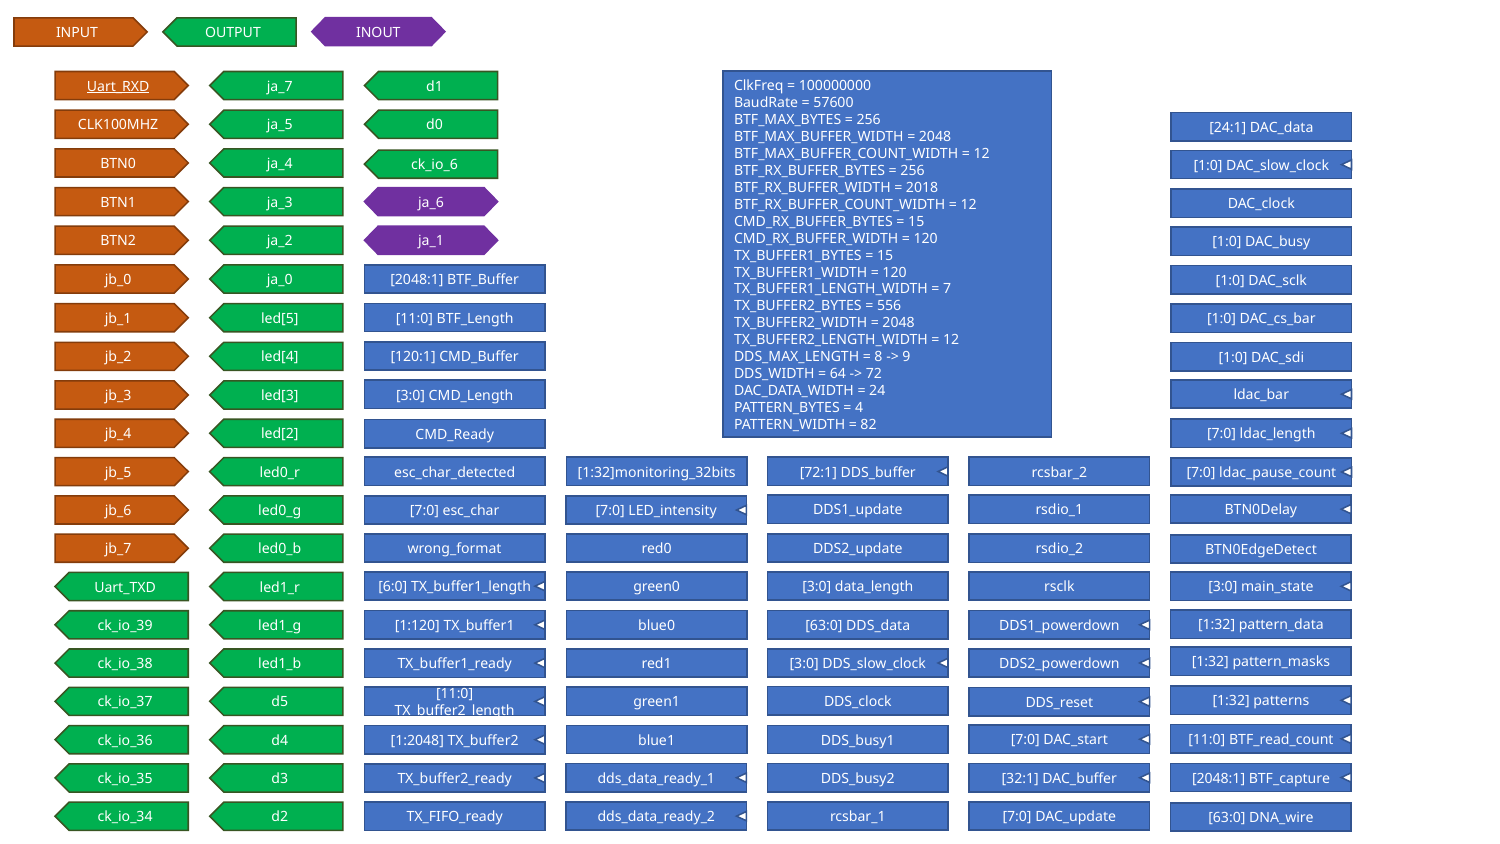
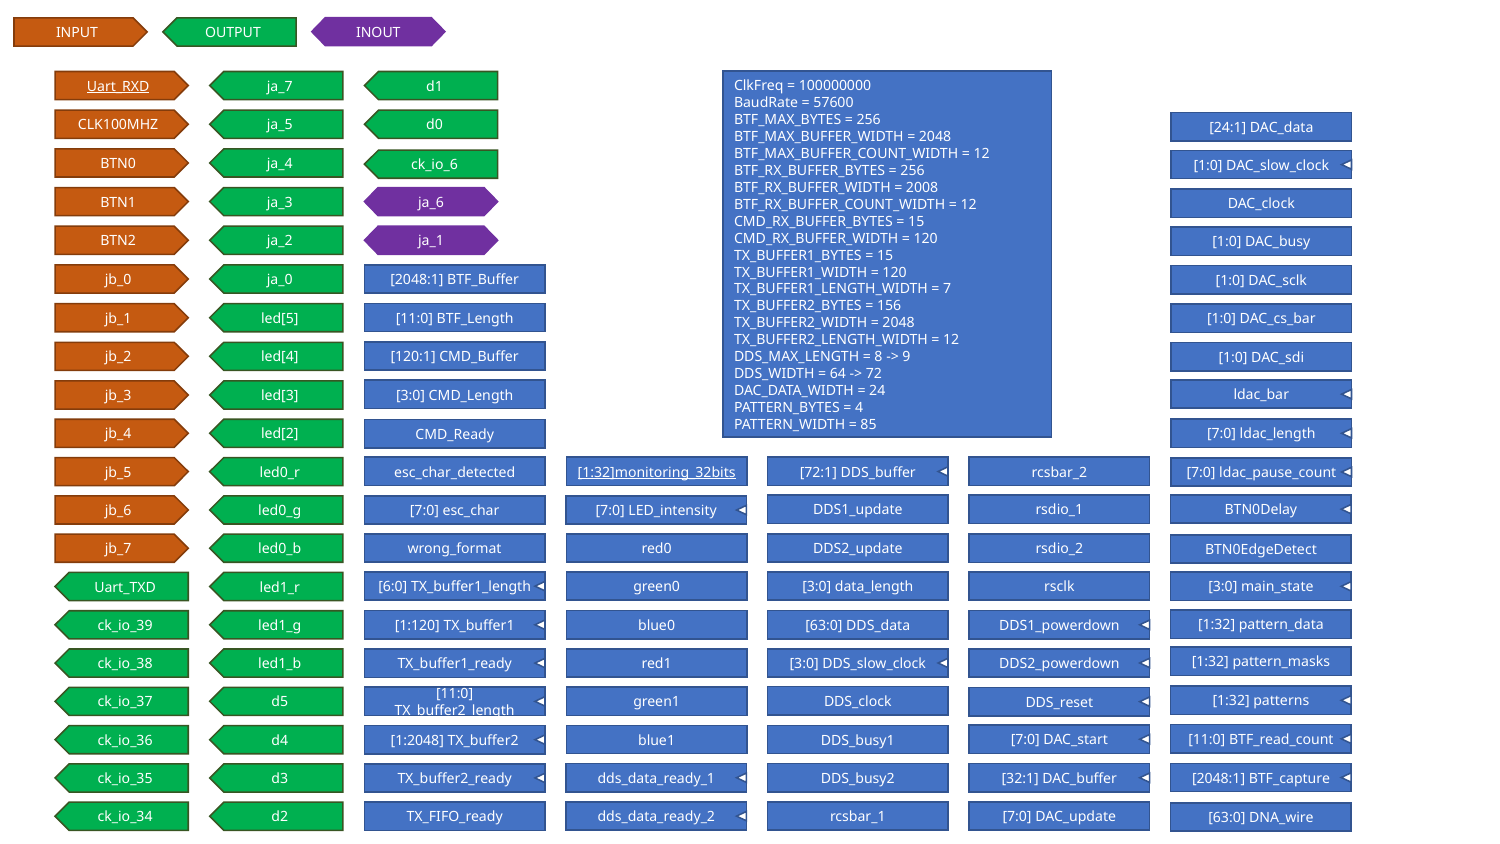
2018: 2018 -> 2008
556: 556 -> 156
82: 82 -> 85
1:32]monitoring_32bits underline: none -> present
